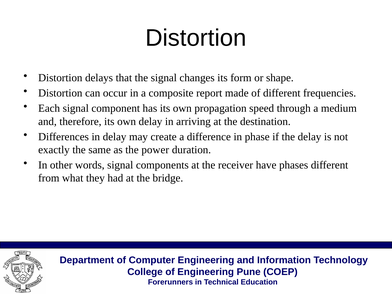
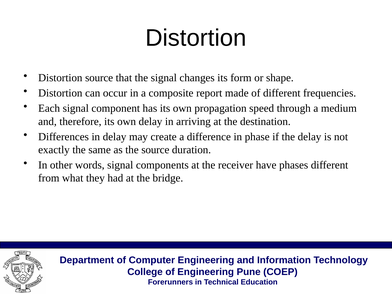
Distortion delays: delays -> source
the power: power -> source
